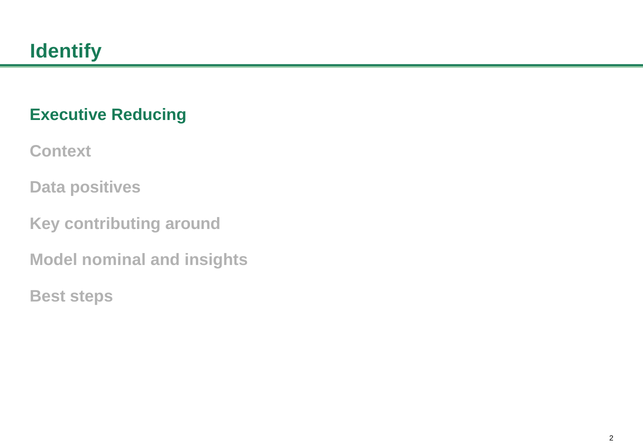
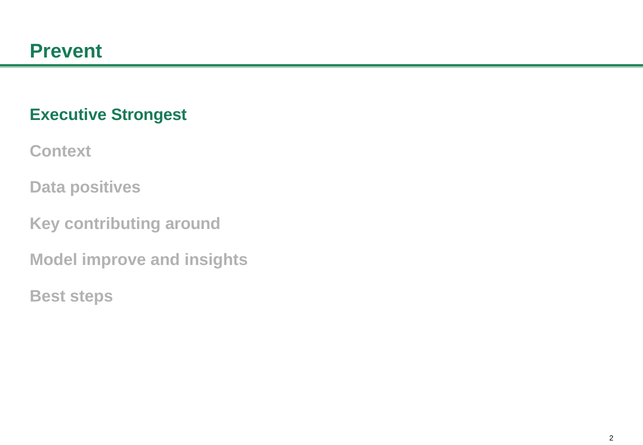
Identify: Identify -> Prevent
Reducing: Reducing -> Strongest
nominal: nominal -> improve
